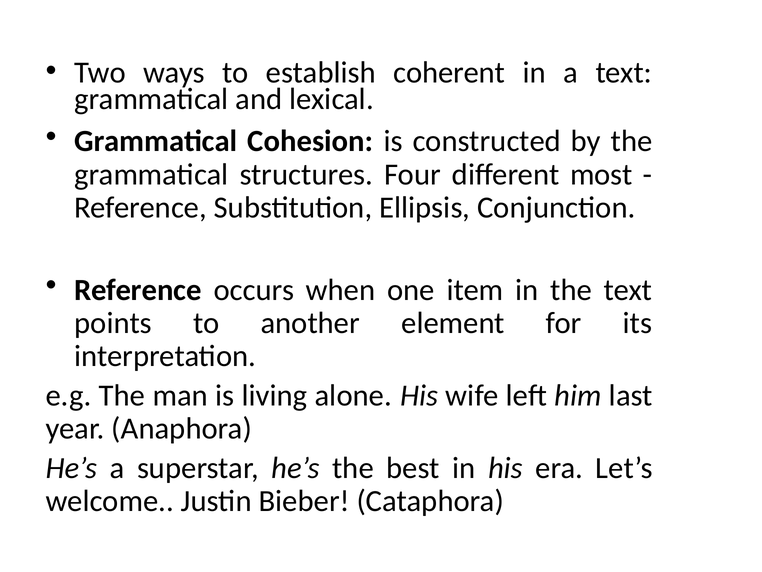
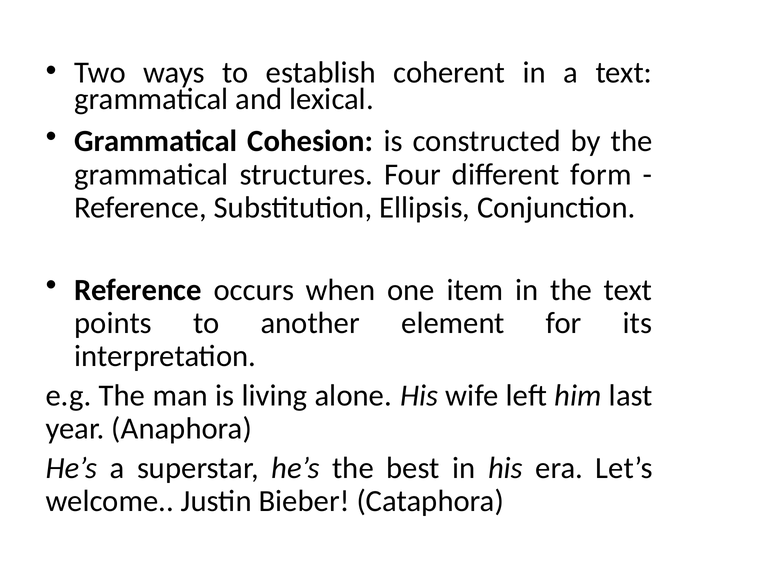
most: most -> form
